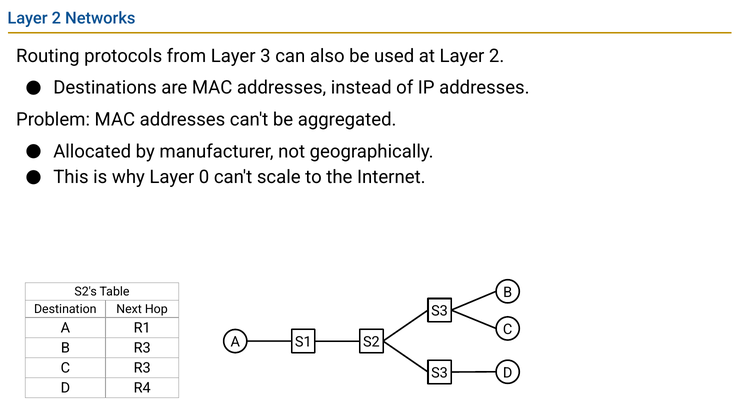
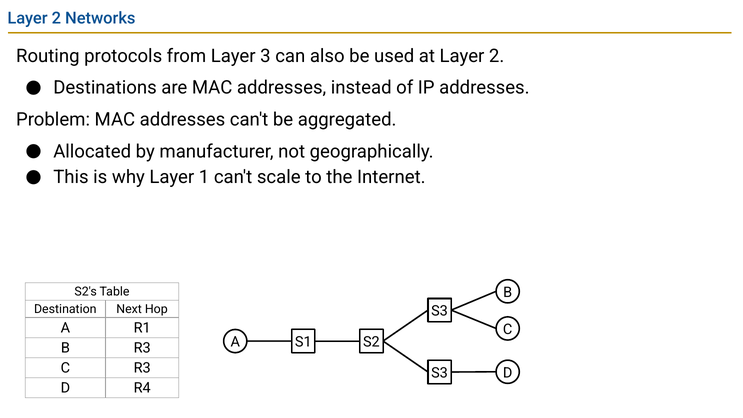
0: 0 -> 1
